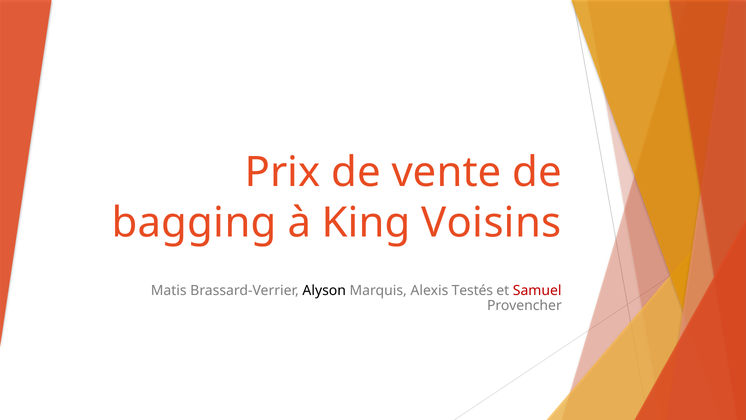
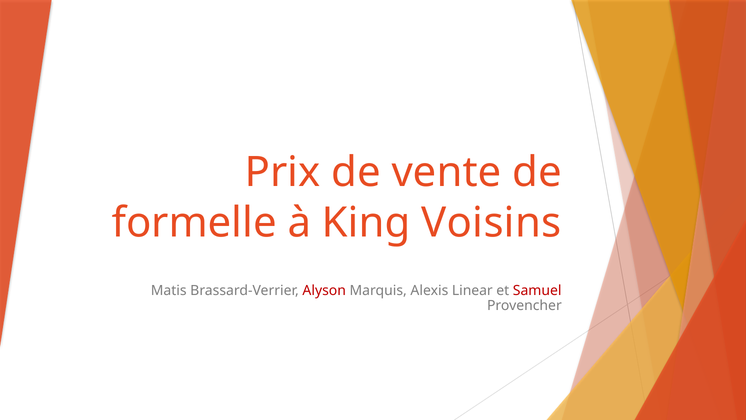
bagging: bagging -> formelle
Alyson colour: black -> red
Testés: Testés -> Linear
